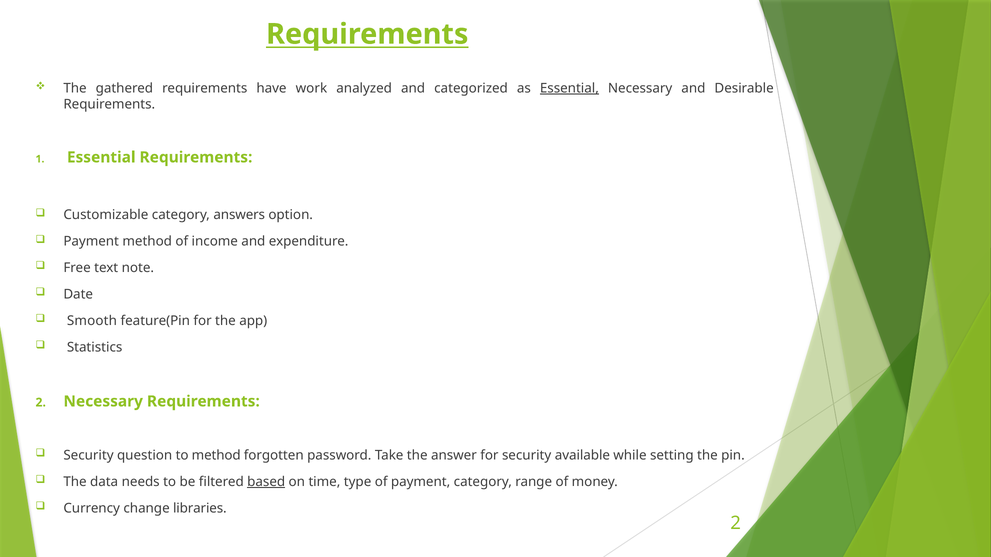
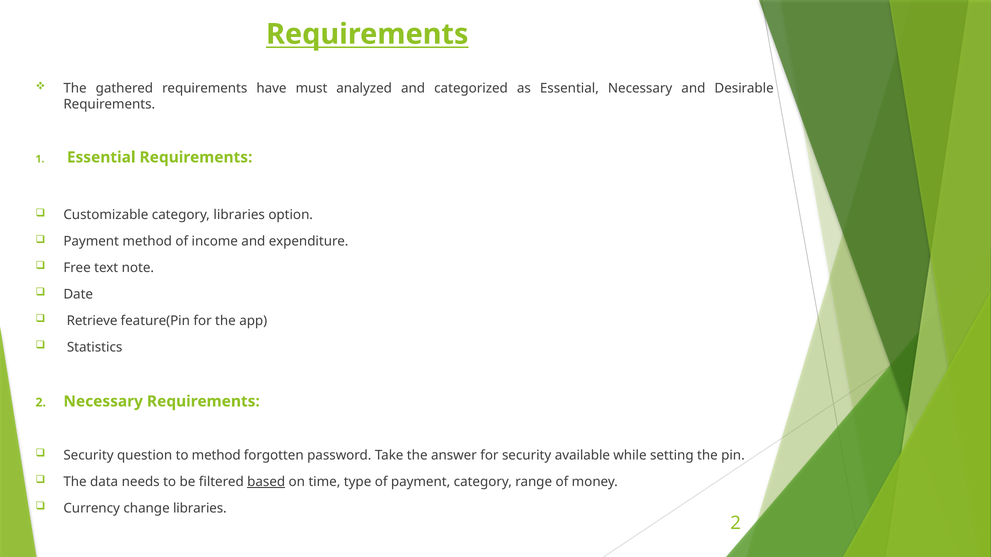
work: work -> must
Essential at (569, 88) underline: present -> none
category answers: answers -> libraries
Smooth: Smooth -> Retrieve
